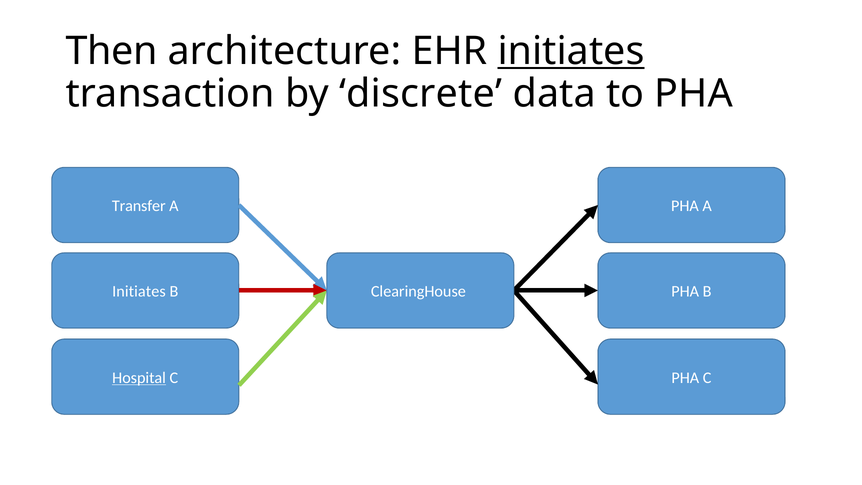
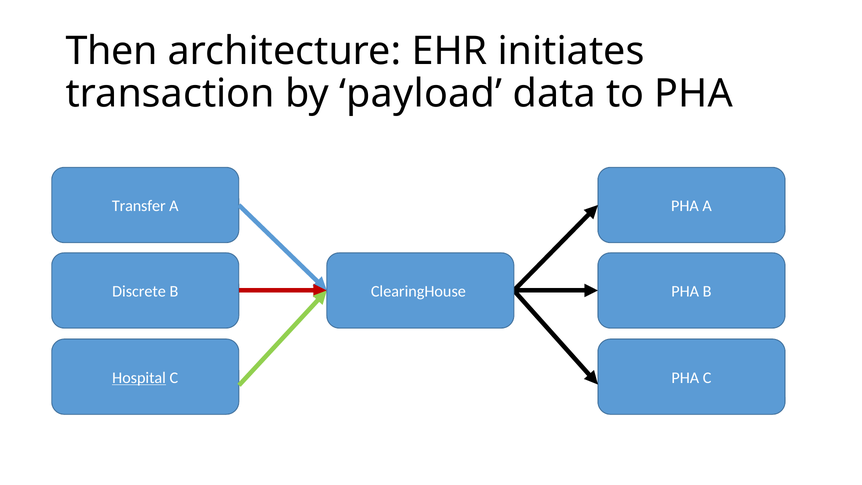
initiates at (571, 51) underline: present -> none
discrete: discrete -> payload
Initiates at (139, 291): Initiates -> Discrete
